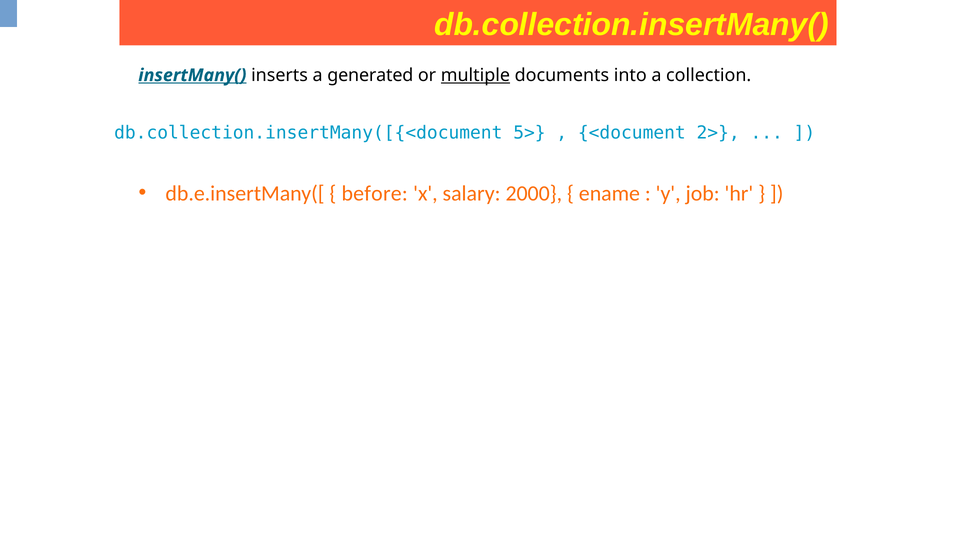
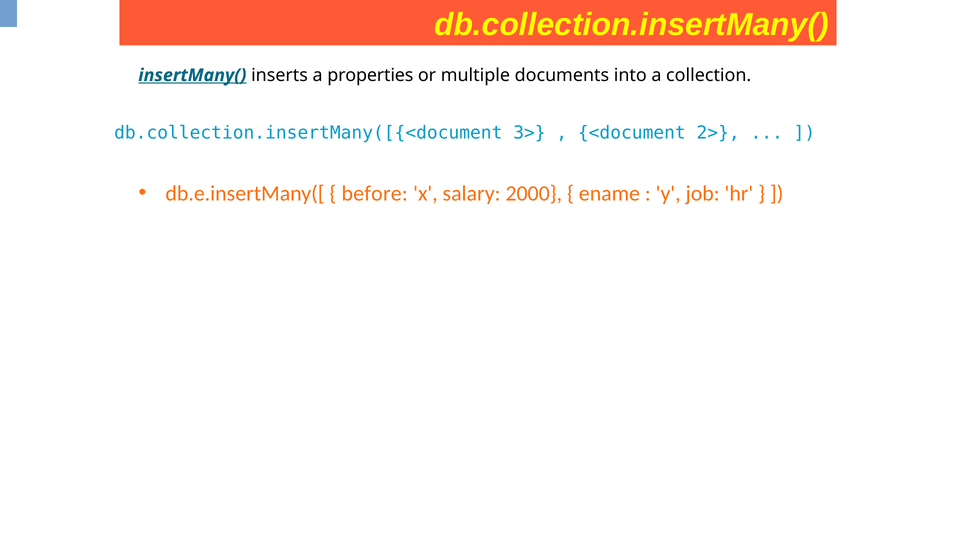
generated: generated -> properties
multiple underline: present -> none
5>: 5> -> 3>
